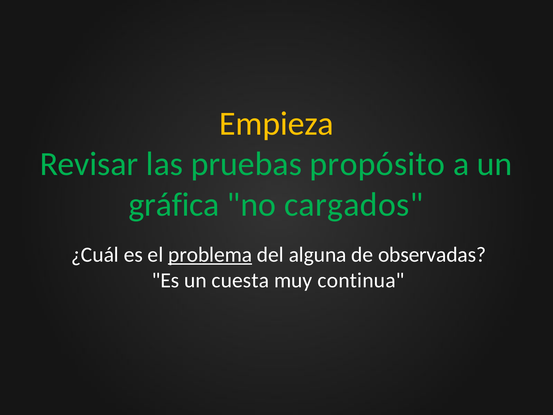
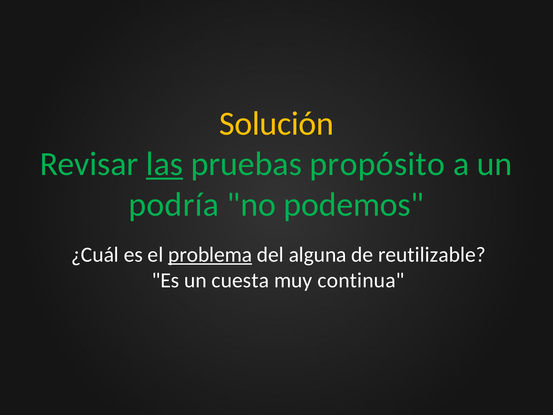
Empieza: Empieza -> Solución
las underline: none -> present
gráfica: gráfica -> podría
cargados: cargados -> podemos
observadas: observadas -> reutilizable
